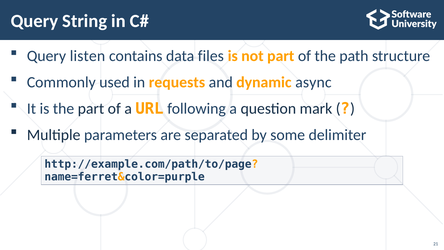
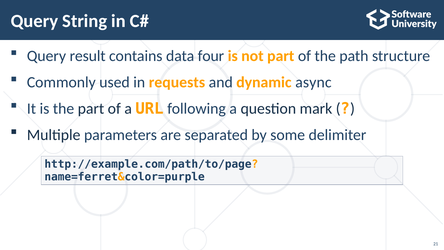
listen: listen -> result
files: files -> four
